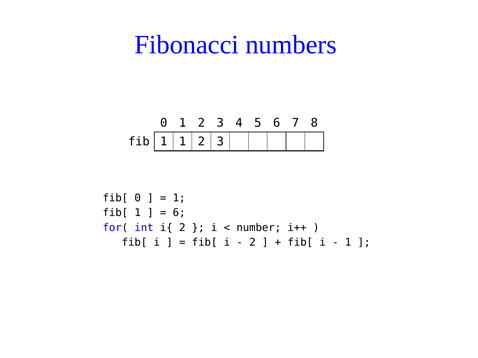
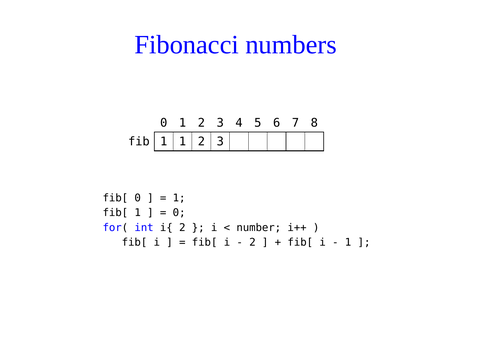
6 at (179, 213): 6 -> 0
